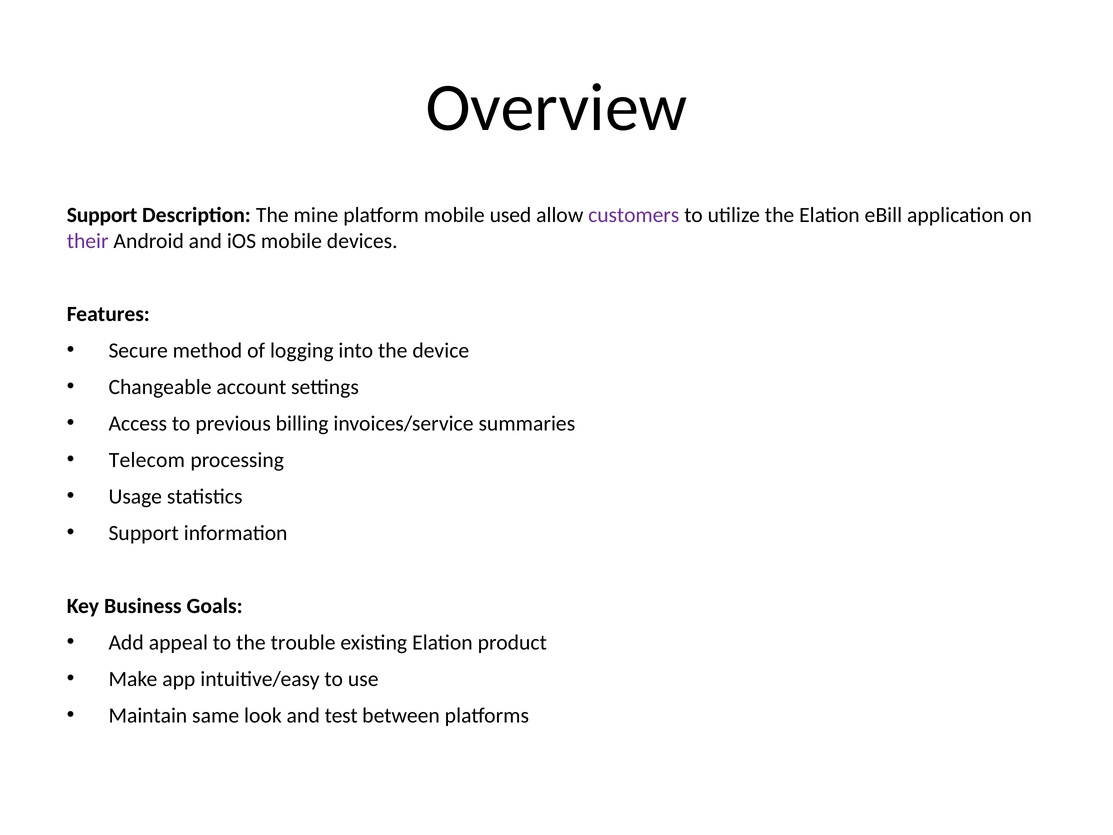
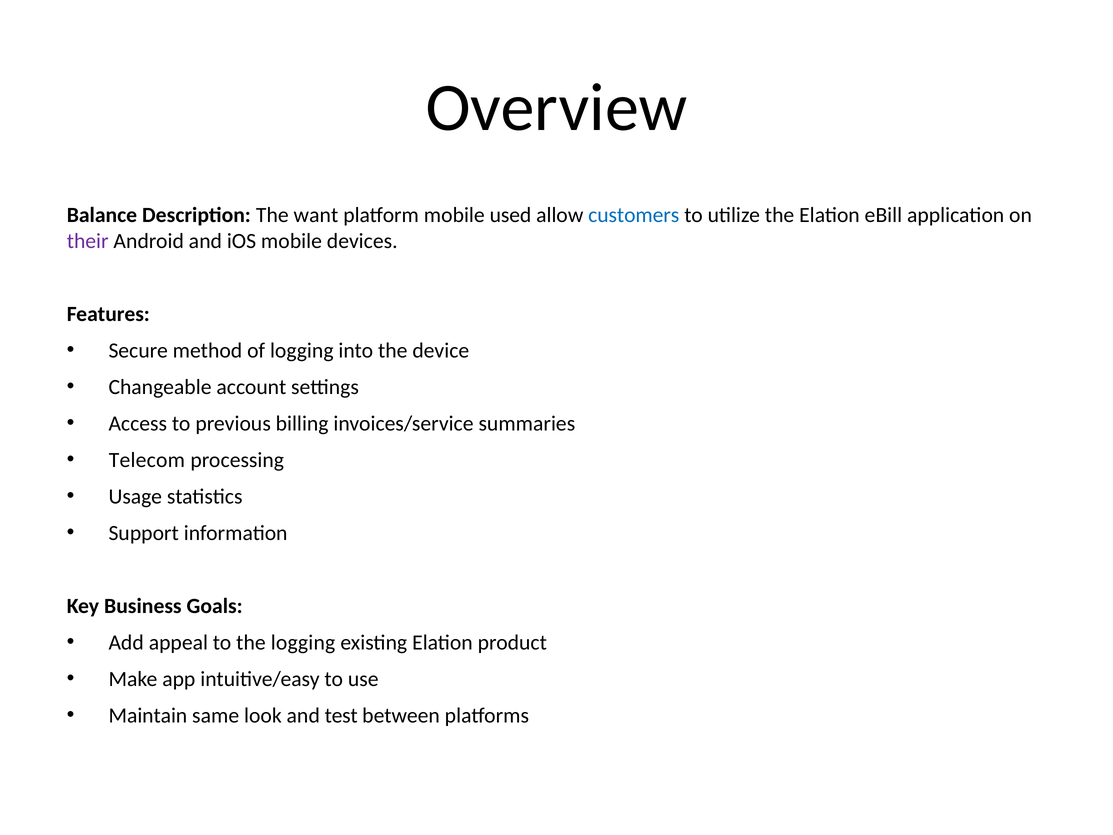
Support at (102, 215): Support -> Balance
mine: mine -> want
customers colour: purple -> blue
the trouble: trouble -> logging
